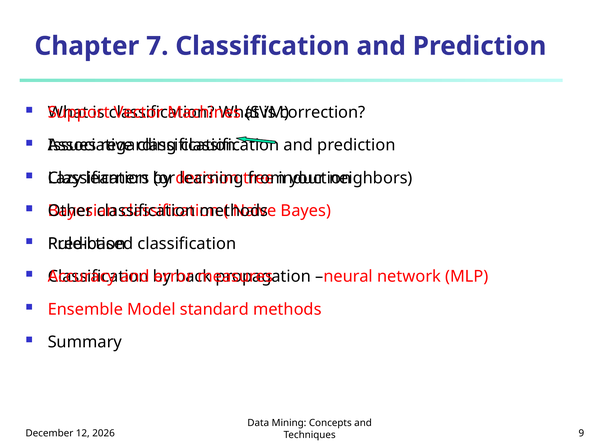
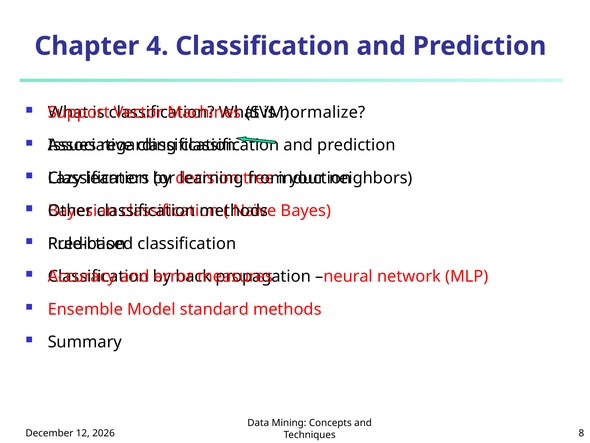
7: 7 -> 4
correction: correction -> normalize
9: 9 -> 8
